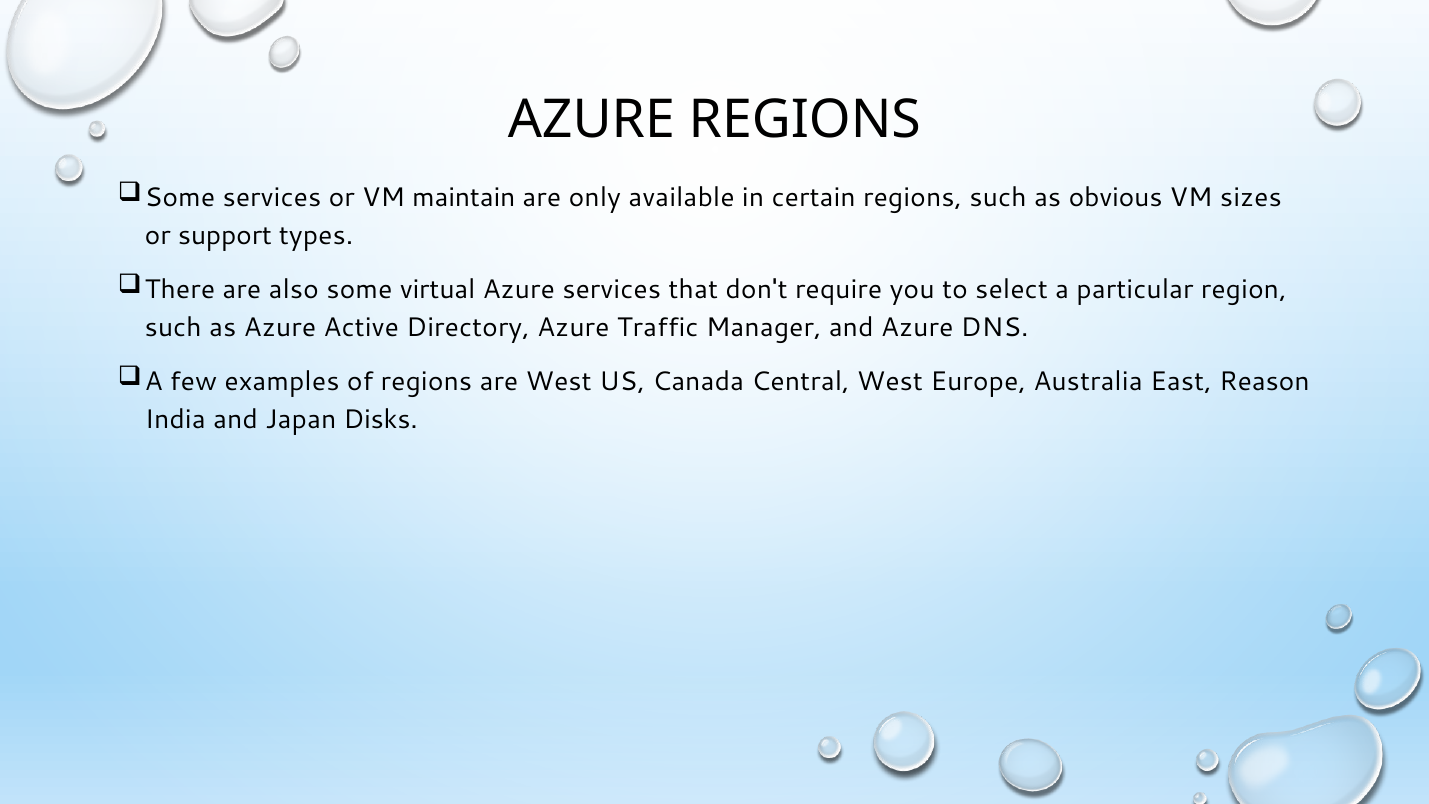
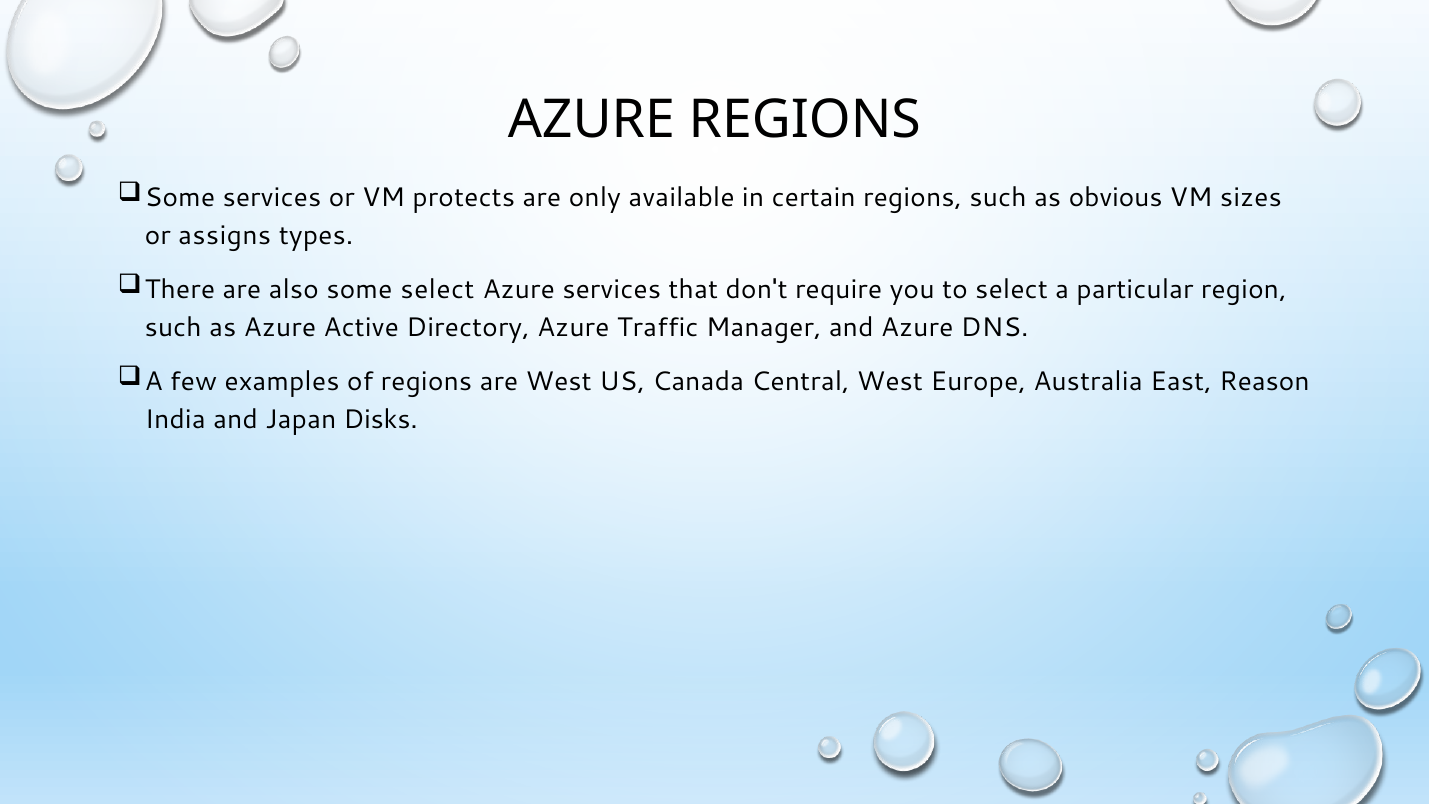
maintain: maintain -> protects
support: support -> assigns
some virtual: virtual -> select
